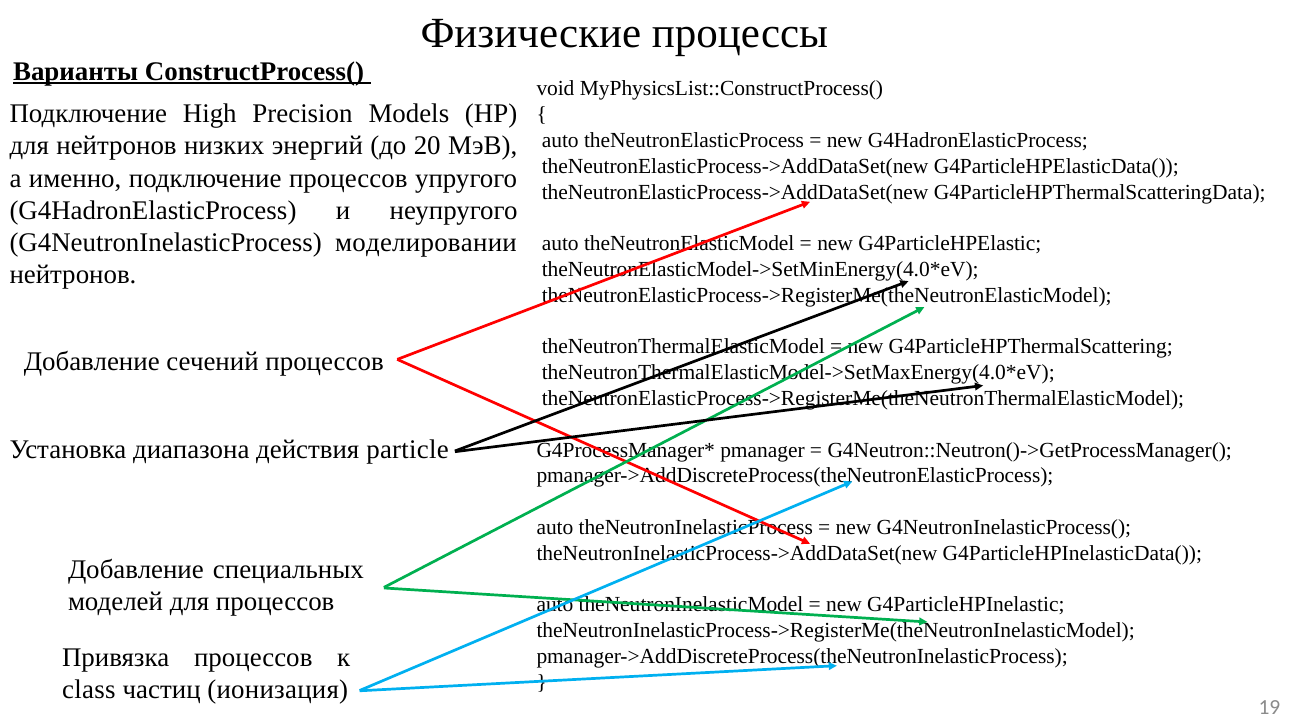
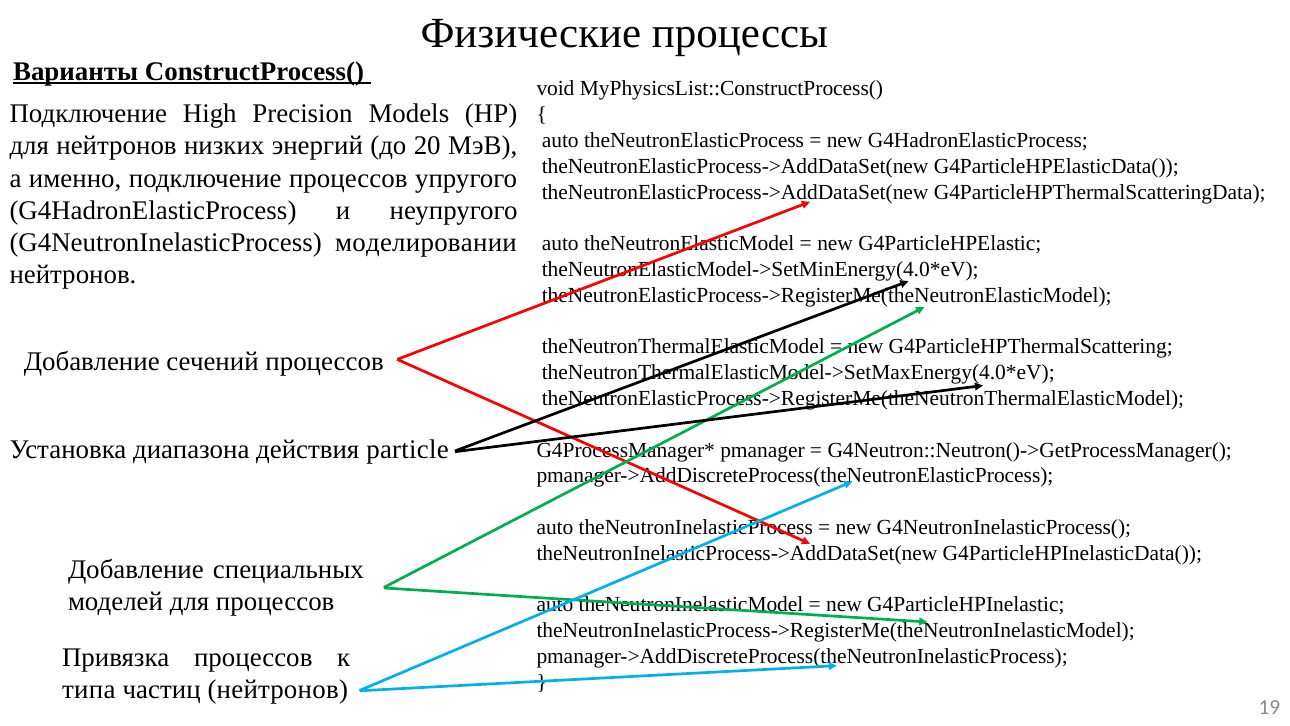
class: class -> типа
частиц ионизация: ионизация -> нейтронов
